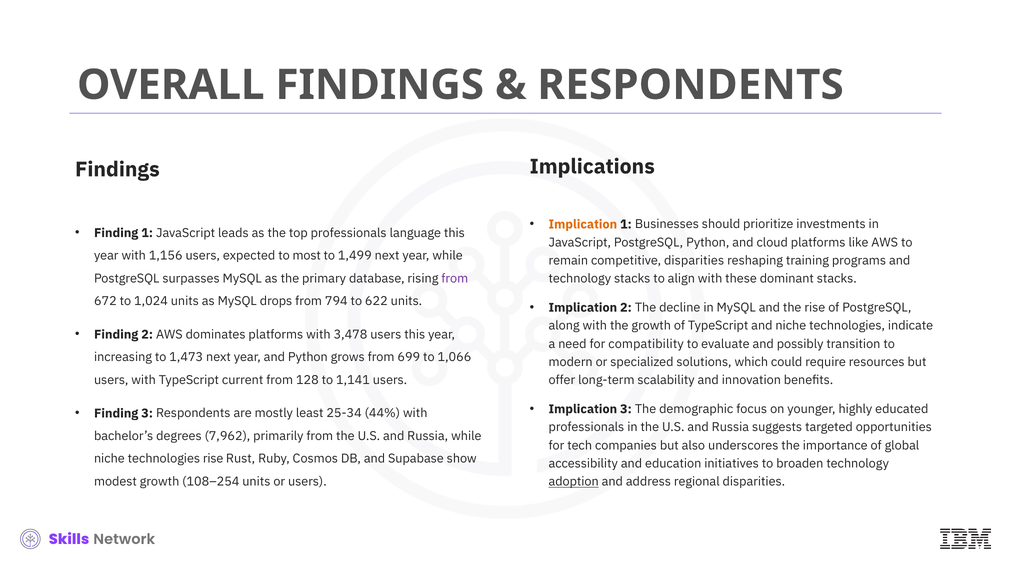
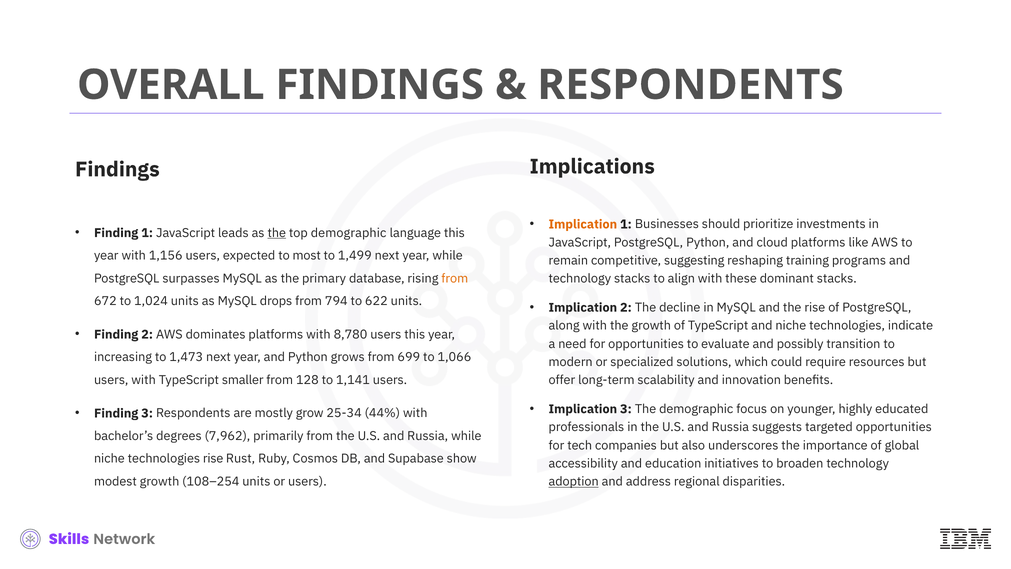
the at (277, 233) underline: none -> present
top professionals: professionals -> demographic
competitive disparities: disparities -> suggesting
from at (455, 278) colour: purple -> orange
3,478: 3,478 -> 8,780
for compatibility: compatibility -> opportunities
current: current -> smaller
least: least -> grow
